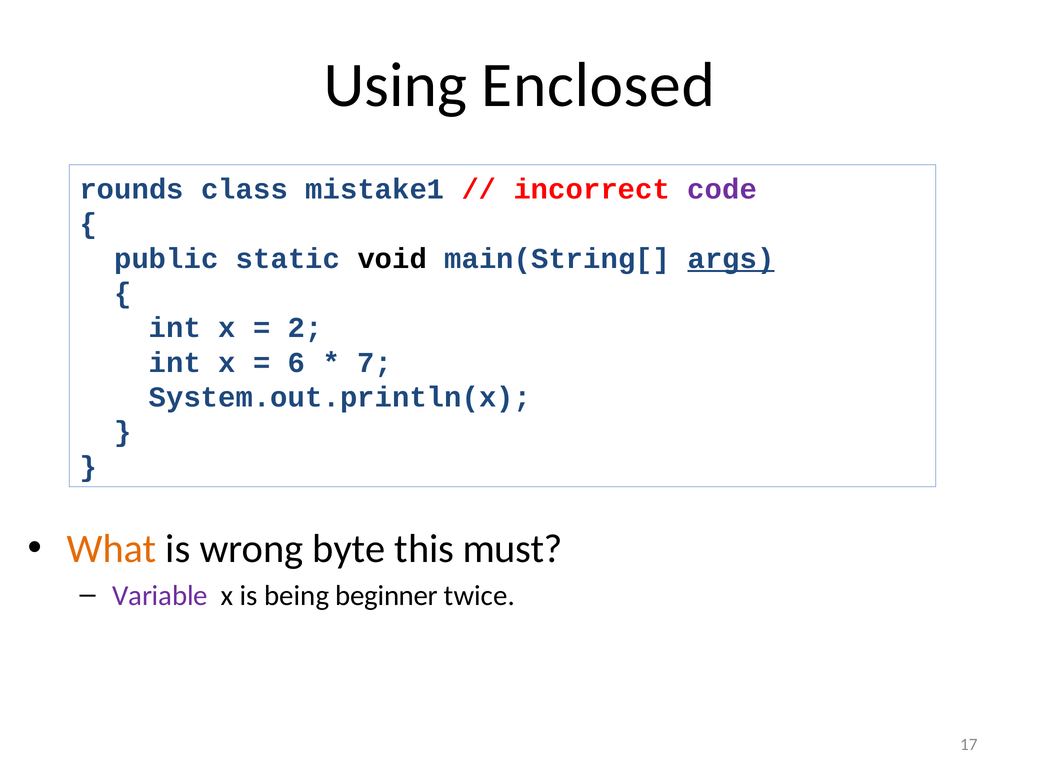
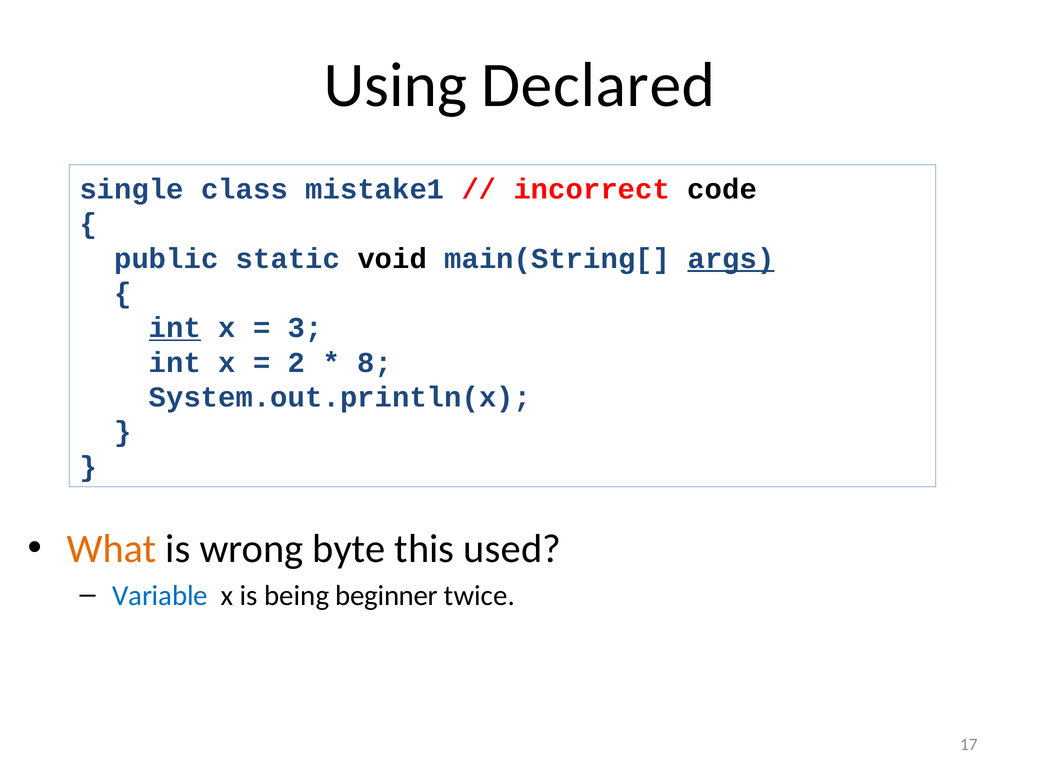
Enclosed: Enclosed -> Declared
rounds: rounds -> single
code colour: purple -> black
int at (175, 328) underline: none -> present
2: 2 -> 3
6: 6 -> 2
7: 7 -> 8
must: must -> used
Variable colour: purple -> blue
